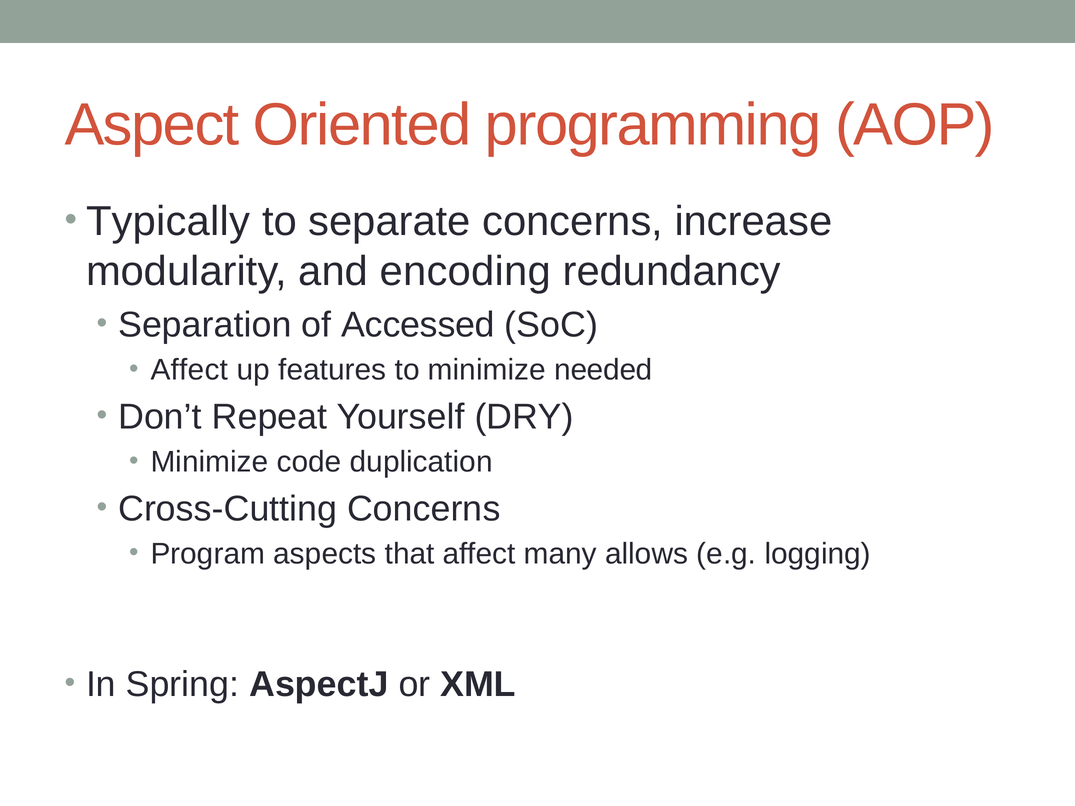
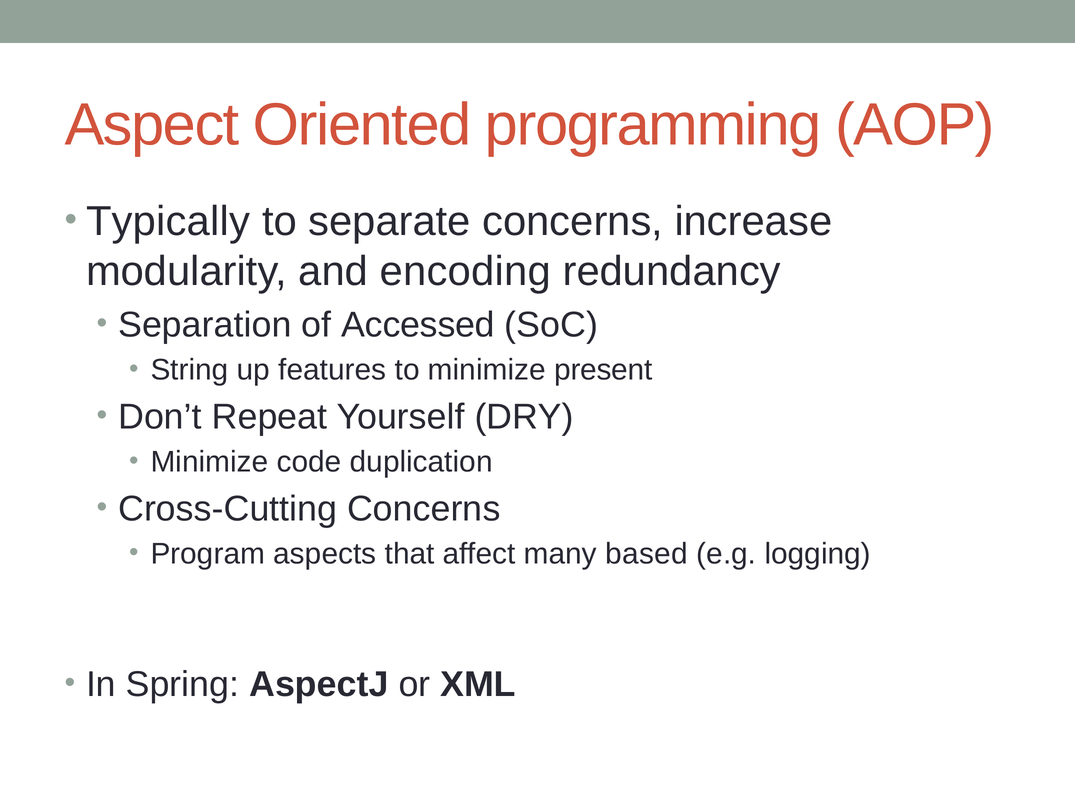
Affect at (189, 370): Affect -> String
needed: needed -> present
allows: allows -> based
